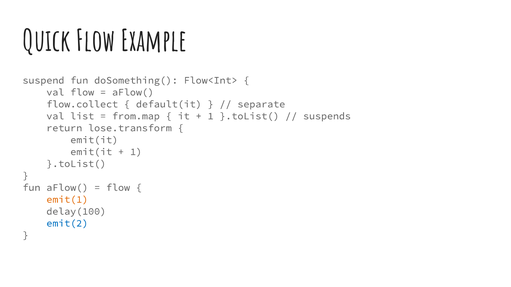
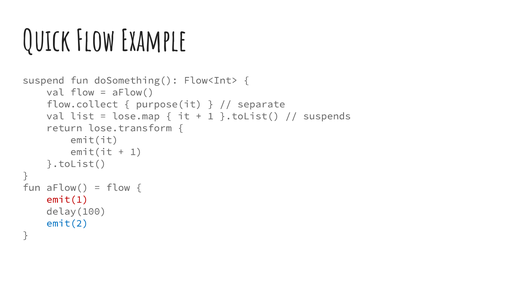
default(it: default(it -> purpose(it
from.map: from.map -> lose.map
emit(1 colour: orange -> red
